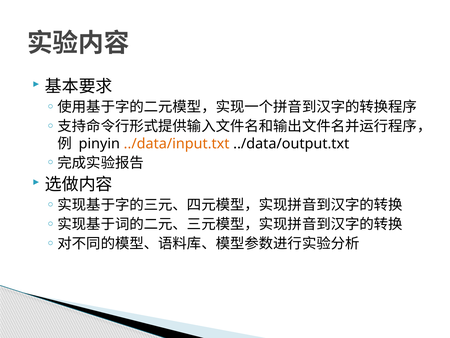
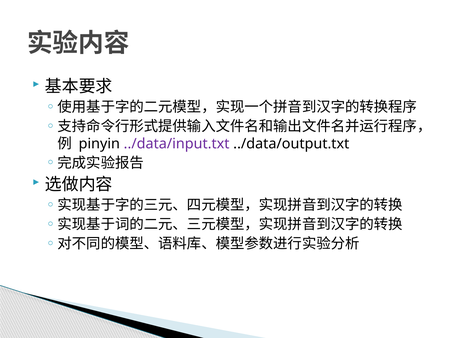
../data/input.txt colour: orange -> purple
